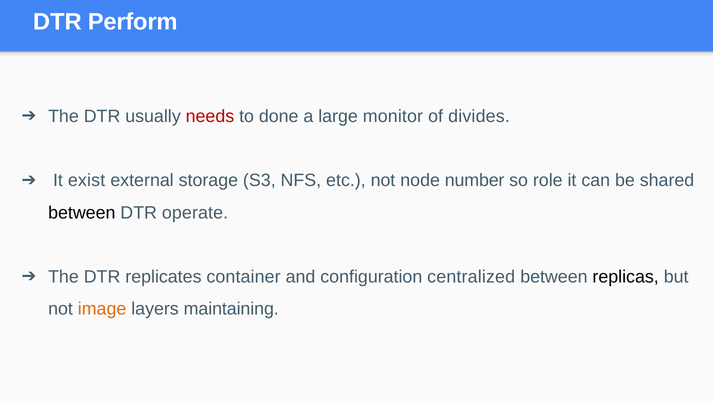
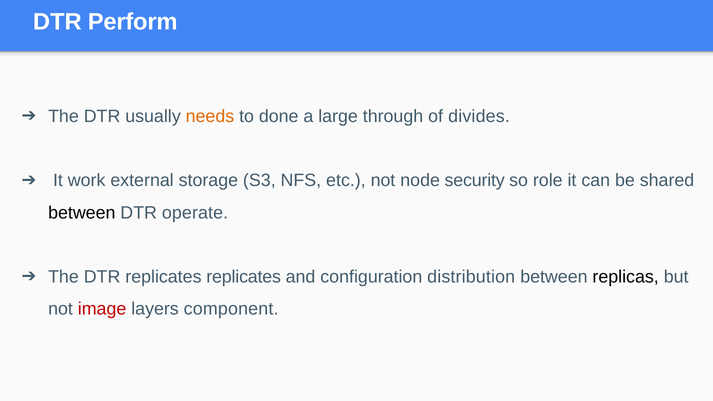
needs colour: red -> orange
monitor: monitor -> through
exist: exist -> work
number: number -> security
replicates container: container -> replicates
centralized: centralized -> distribution
image colour: orange -> red
maintaining: maintaining -> component
